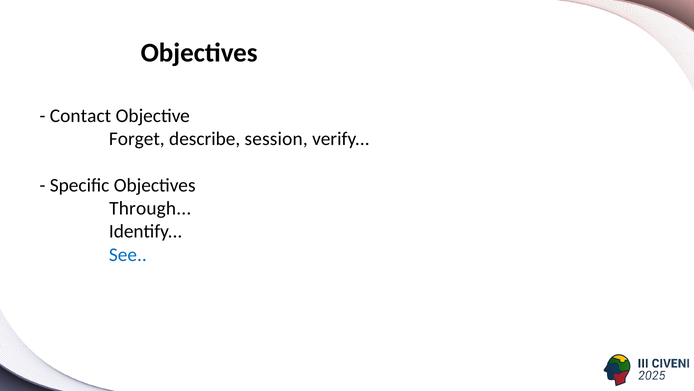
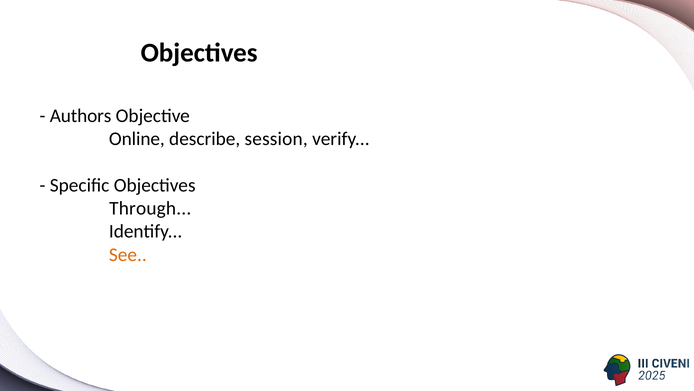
Contact: Contact -> Authors
Forget: Forget -> Online
See colour: blue -> orange
